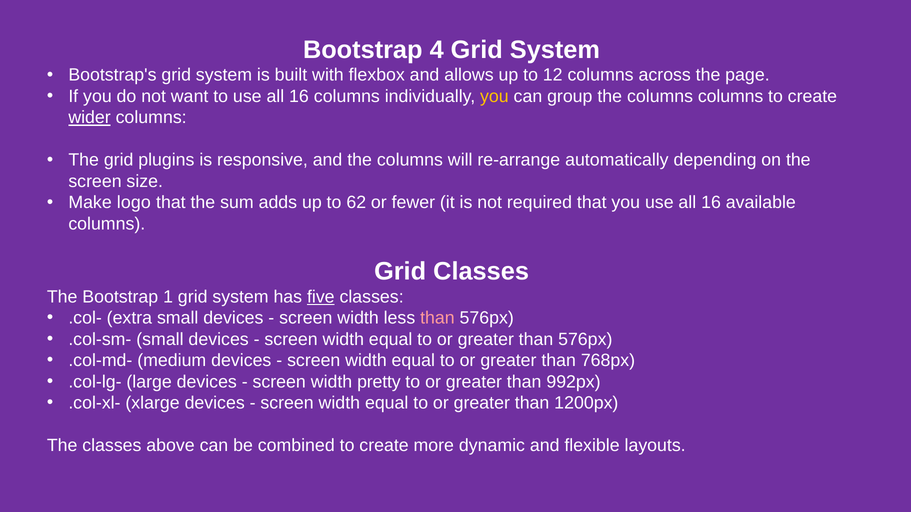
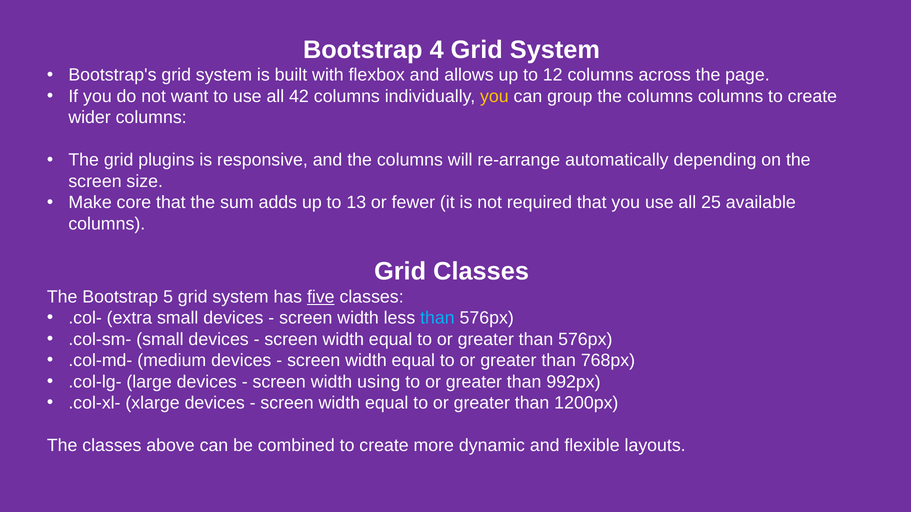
to use all 16: 16 -> 42
wider underline: present -> none
logo: logo -> core
62: 62 -> 13
you use all 16: 16 -> 25
1: 1 -> 5
than at (437, 318) colour: pink -> light blue
pretty: pretty -> using
